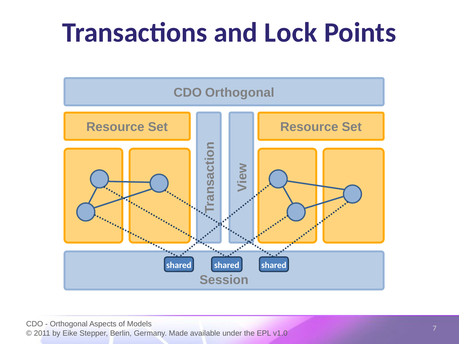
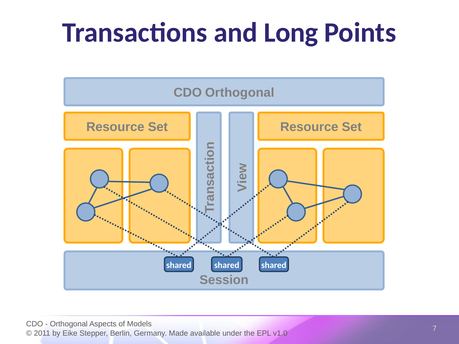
Lock: Lock -> Long
